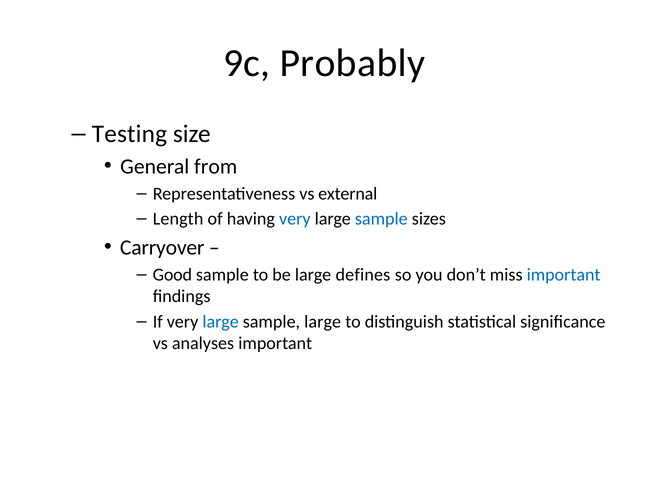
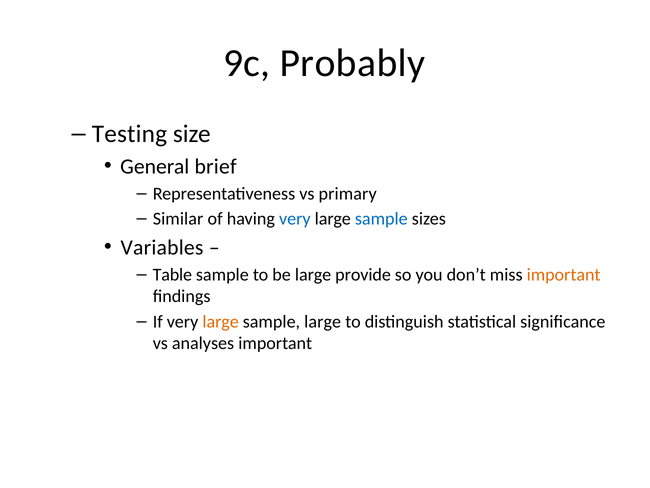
from: from -> brief
external: external -> primary
Length: Length -> Similar
Carryover: Carryover -> Variables
Good: Good -> Table
defines: defines -> provide
important at (564, 274) colour: blue -> orange
large at (221, 321) colour: blue -> orange
